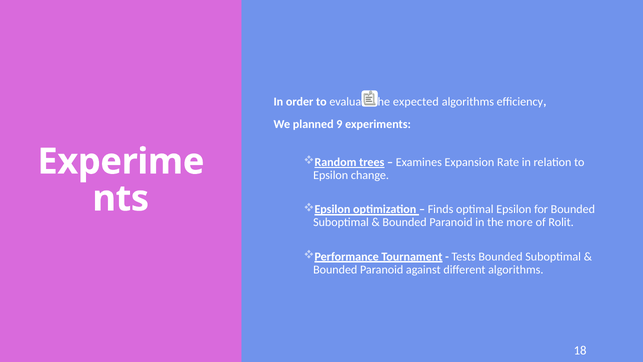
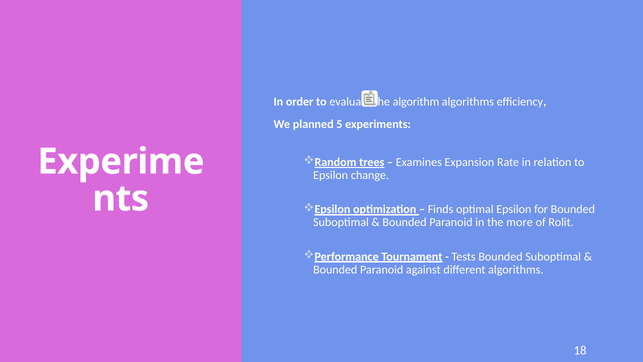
expected: expected -> algorithm
9: 9 -> 5
